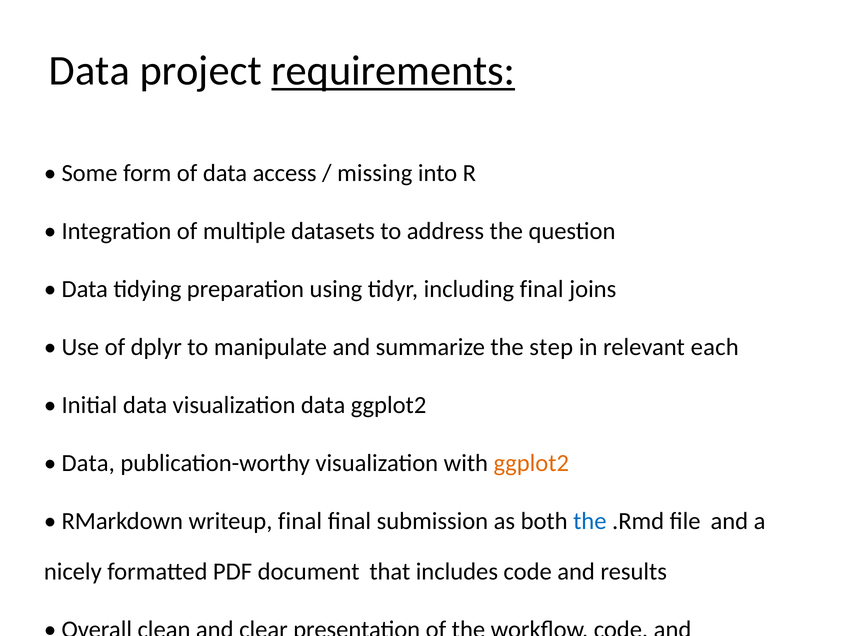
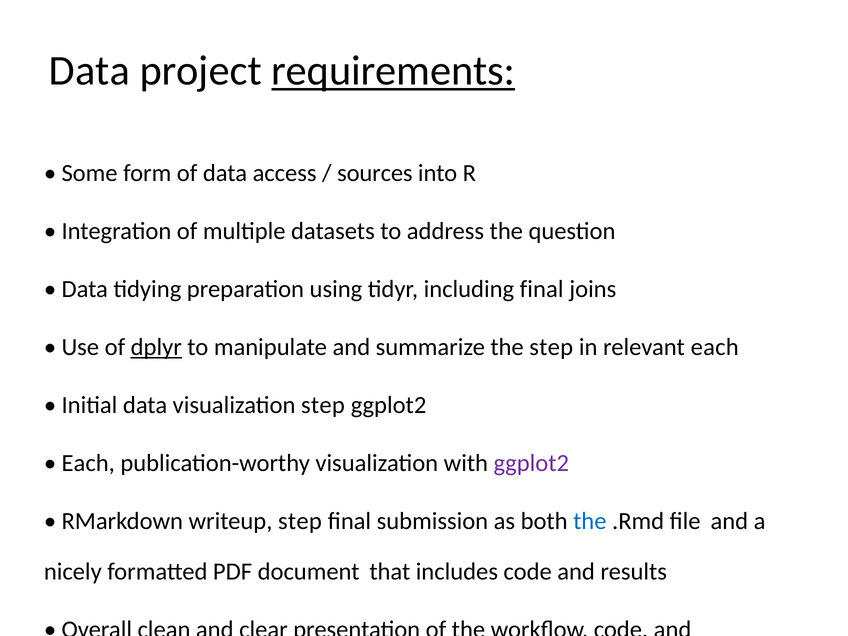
missing: missing -> sources
dplyr underline: none -> present
visualization data: data -> step
Data at (88, 463): Data -> Each
ggplot2 at (531, 463) colour: orange -> purple
writeup final: final -> step
